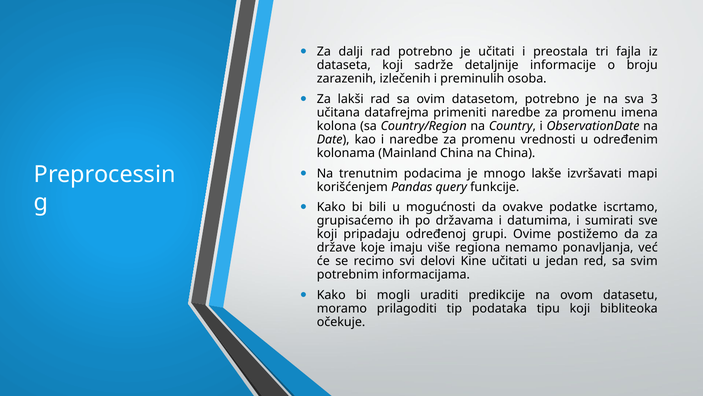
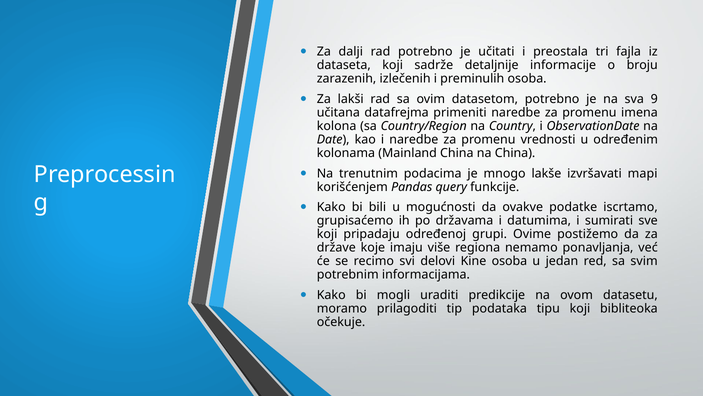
3: 3 -> 9
Kine učitati: učitati -> osoba
